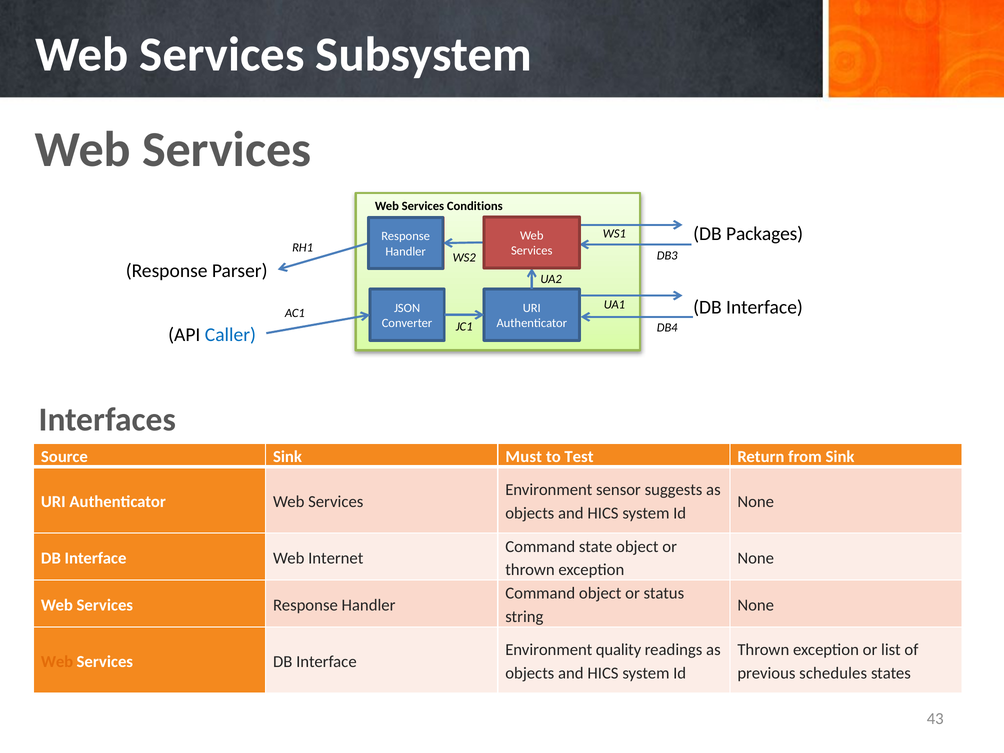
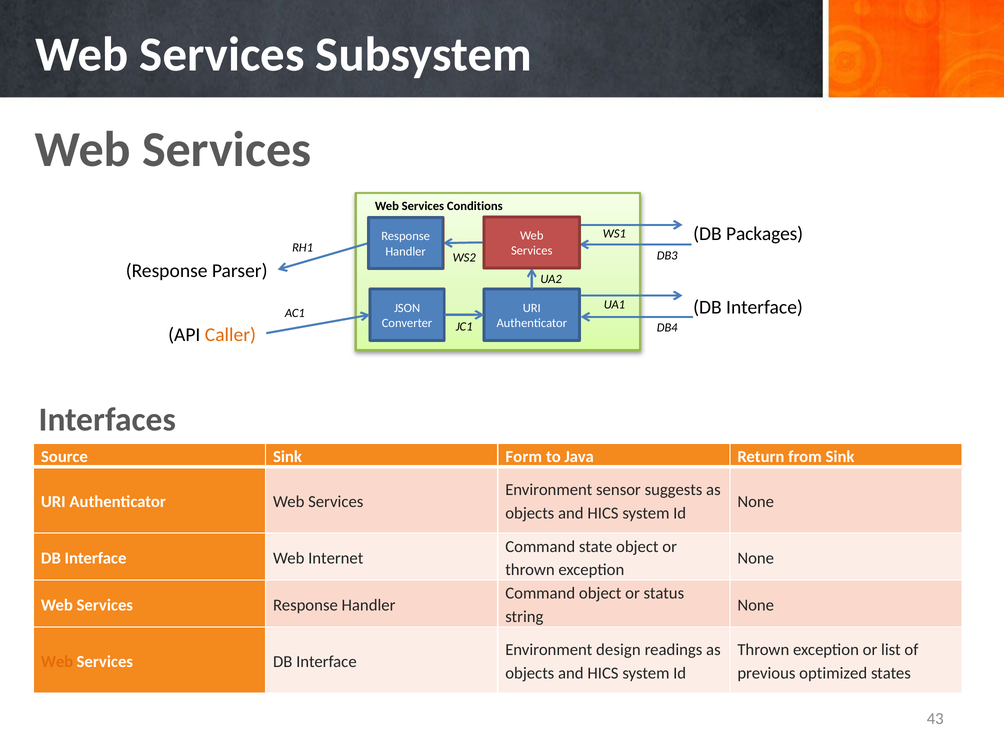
Caller colour: blue -> orange
Must: Must -> Form
Test: Test -> Java
quality: quality -> design
schedules: schedules -> optimized
